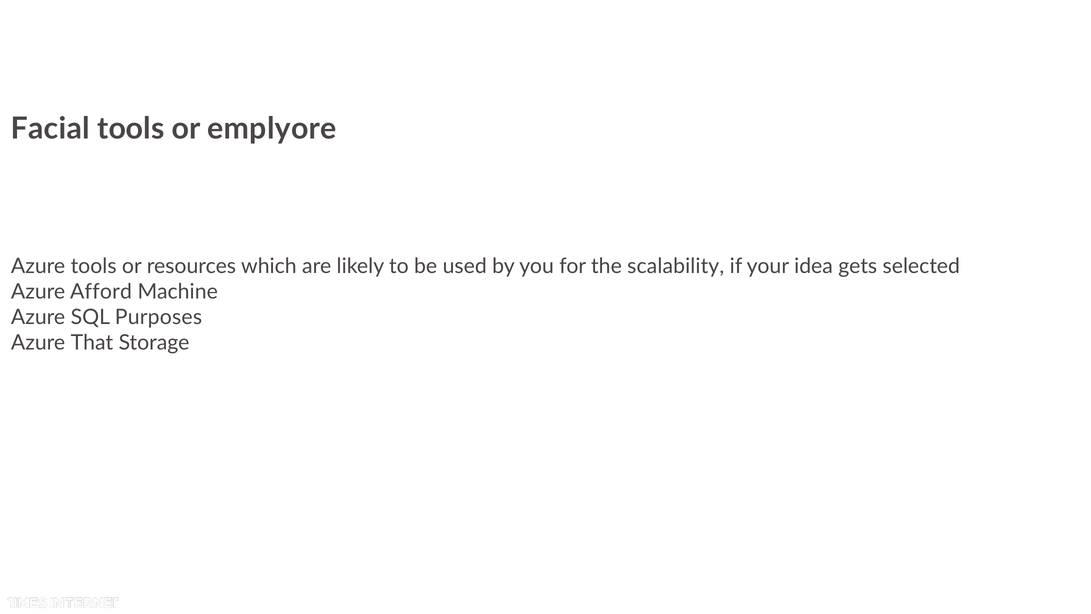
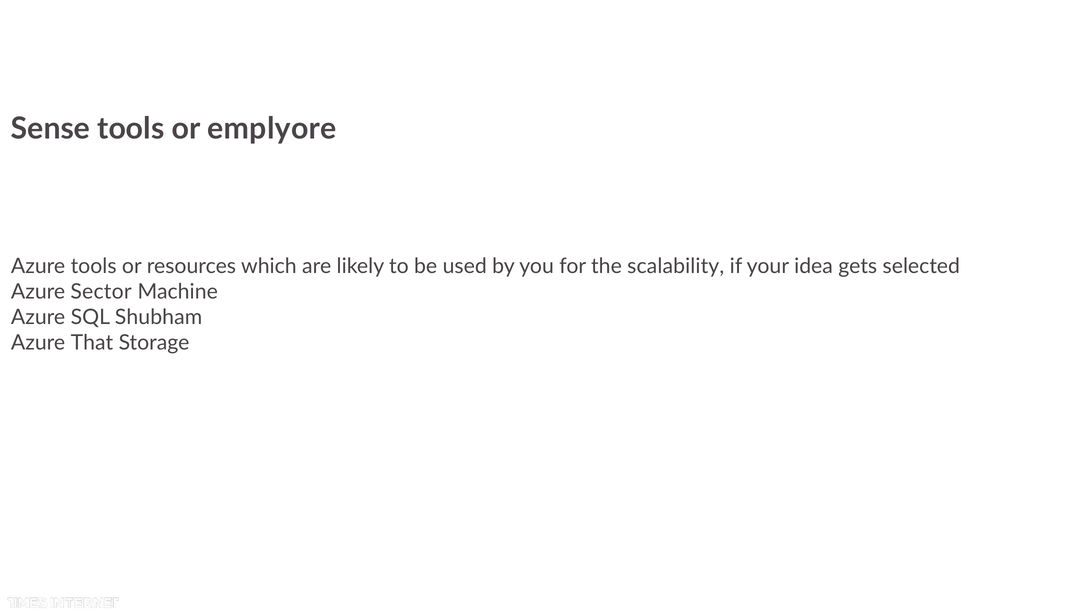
Facial: Facial -> Sense
Afford: Afford -> Sector
Purposes: Purposes -> Shubham
